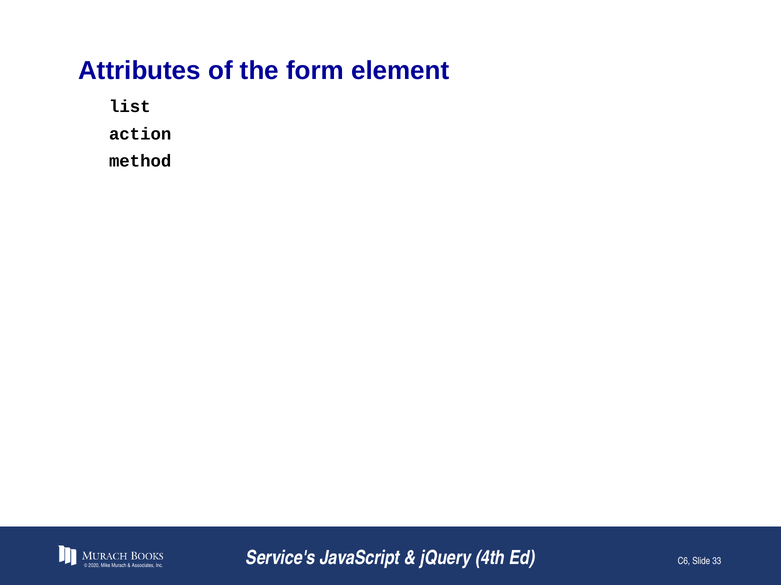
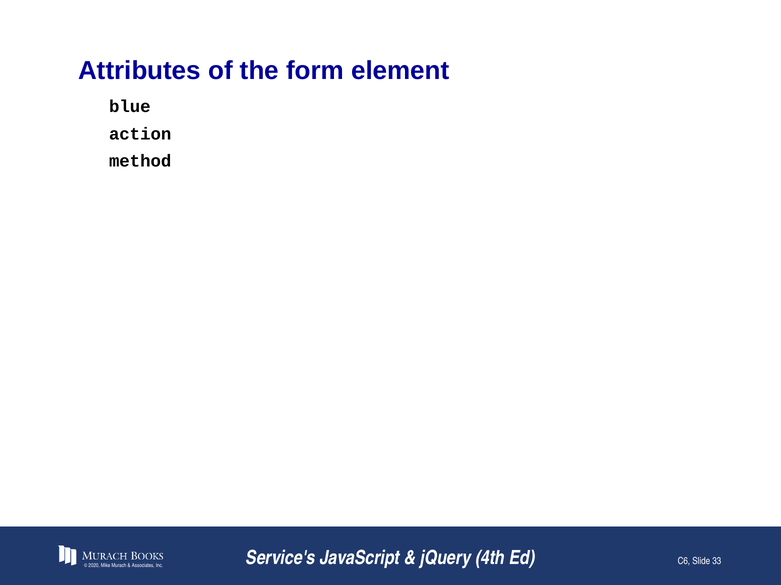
list: list -> blue
